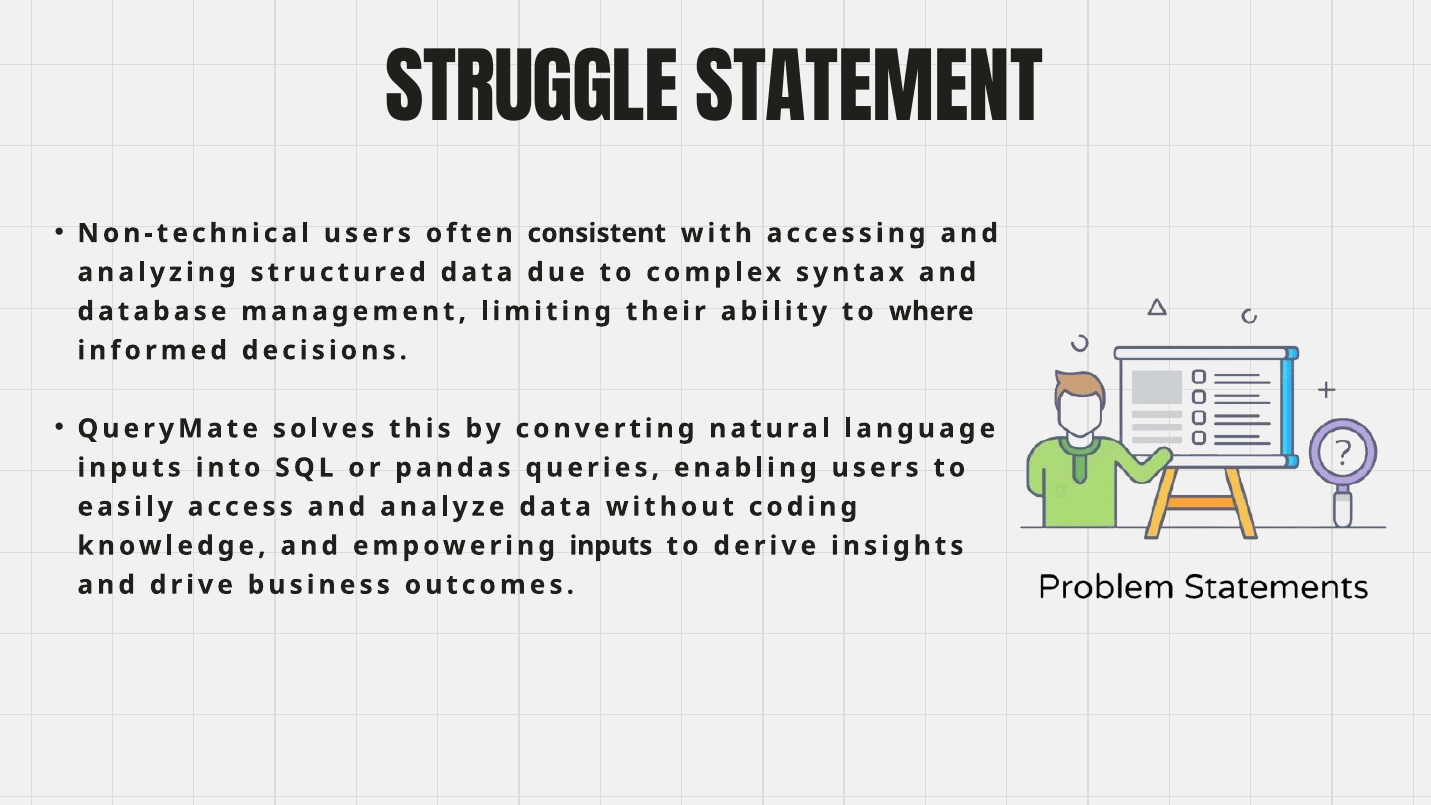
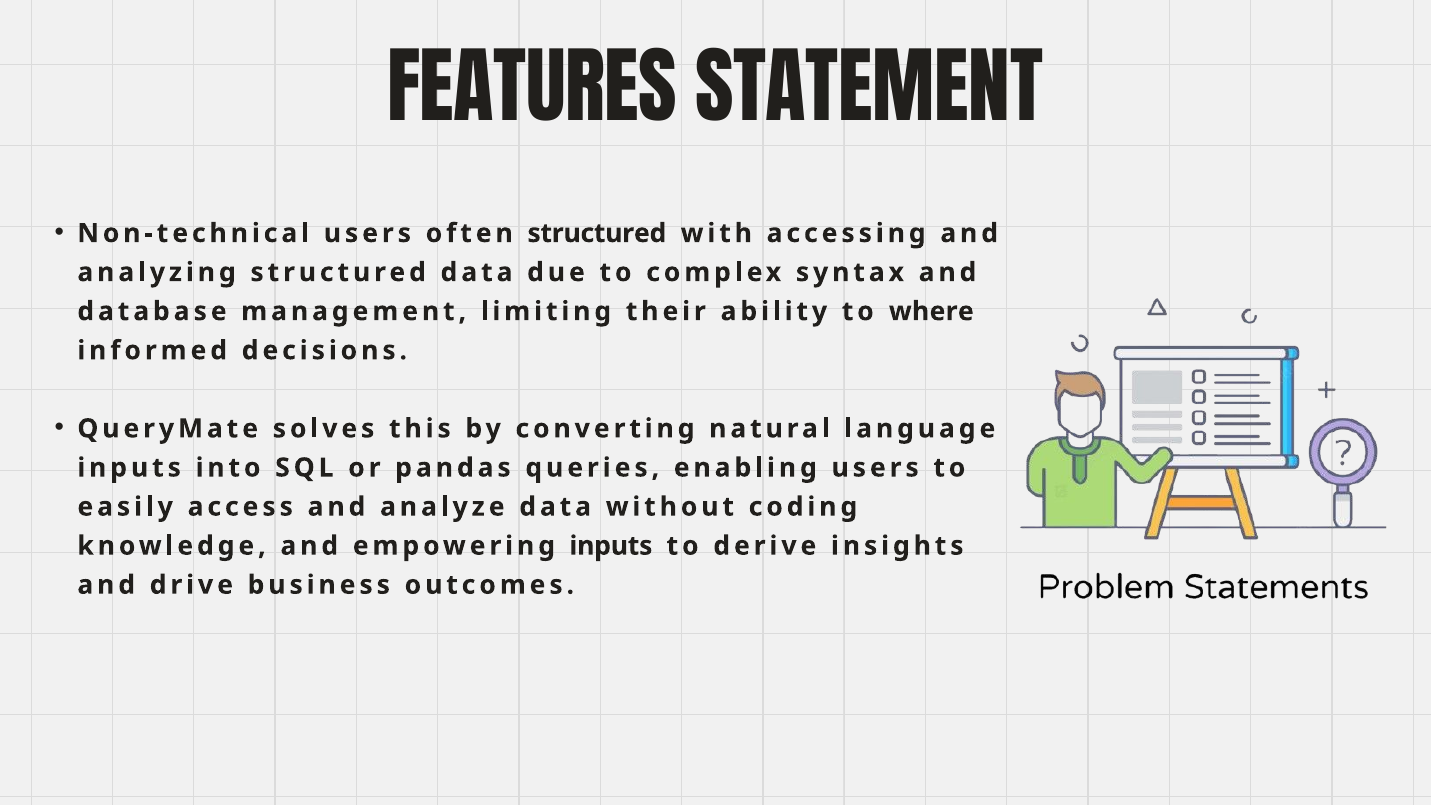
STRUGGLE: STRUGGLE -> FEATURES
often consistent: consistent -> structured
